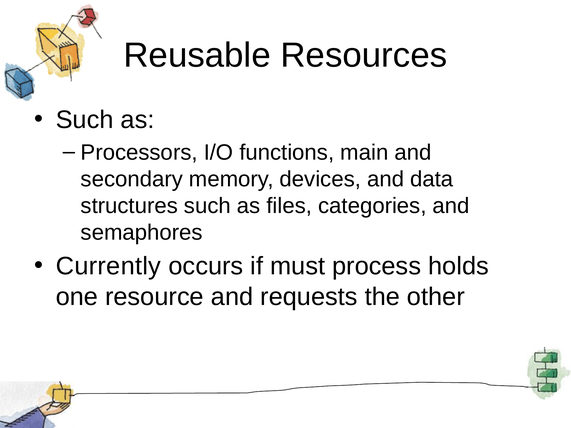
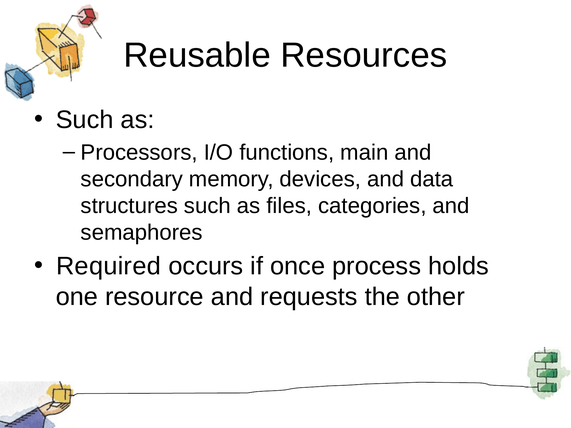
Currently: Currently -> Required
must: must -> once
